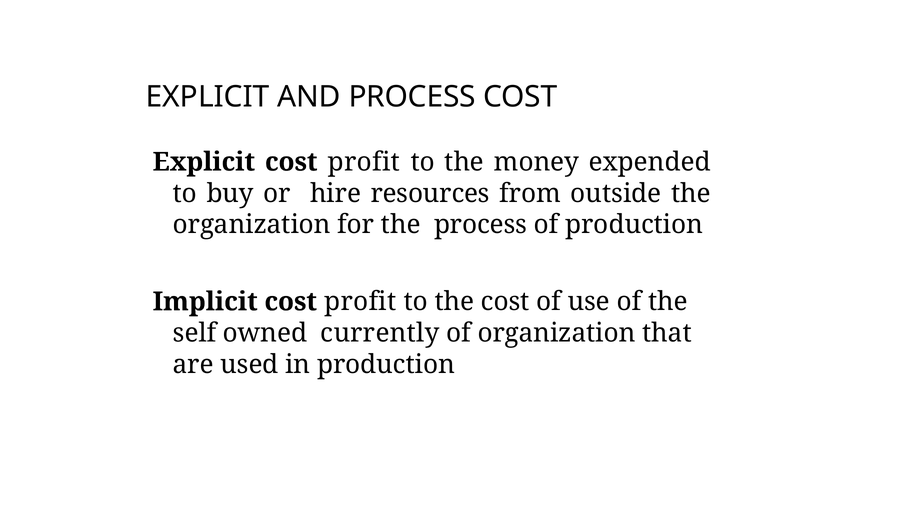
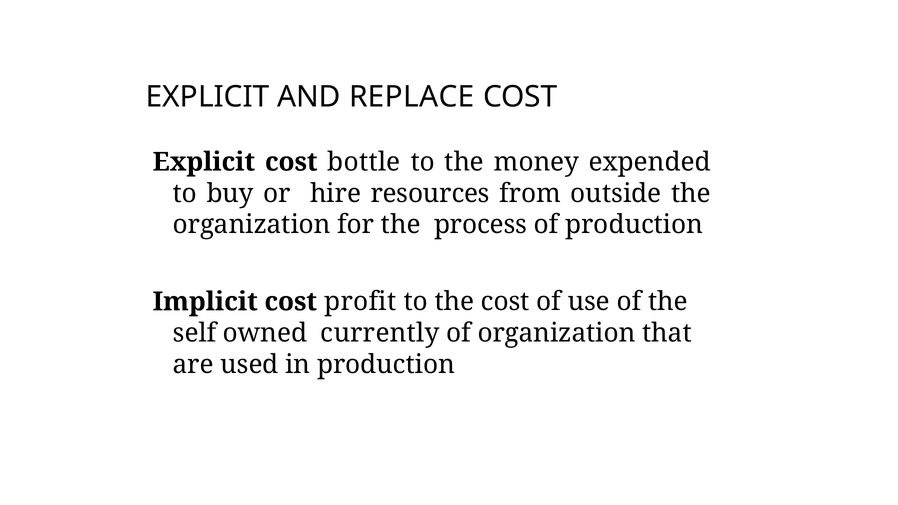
AND PROCESS: PROCESS -> REPLACE
Explicit cost profit: profit -> bottle
